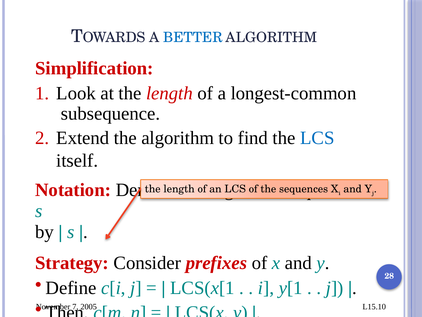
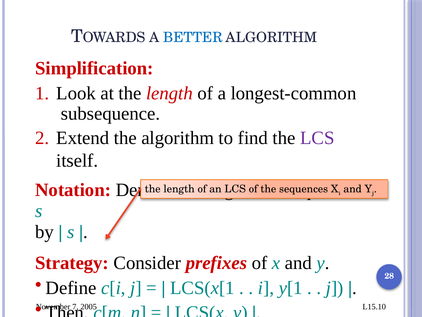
LCS at (317, 138) colour: blue -> purple
